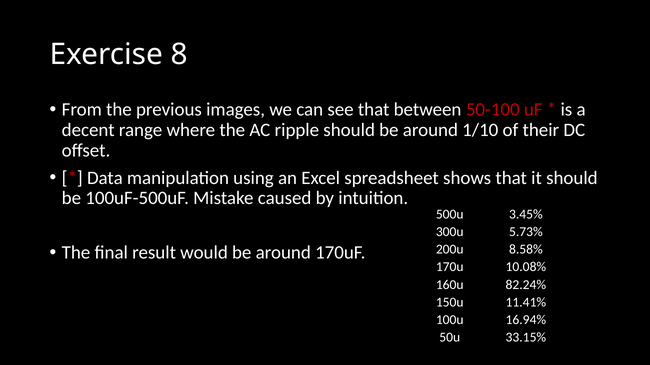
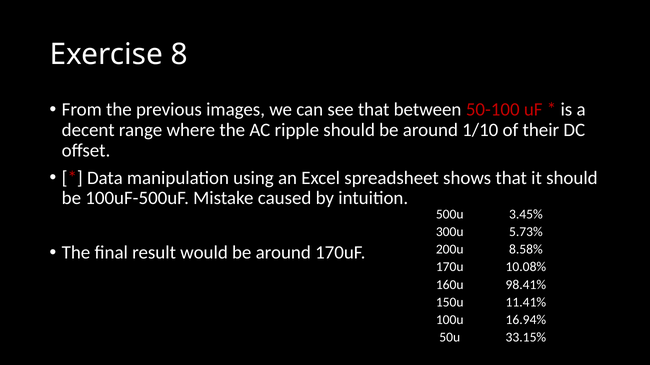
82.24%: 82.24% -> 98.41%
